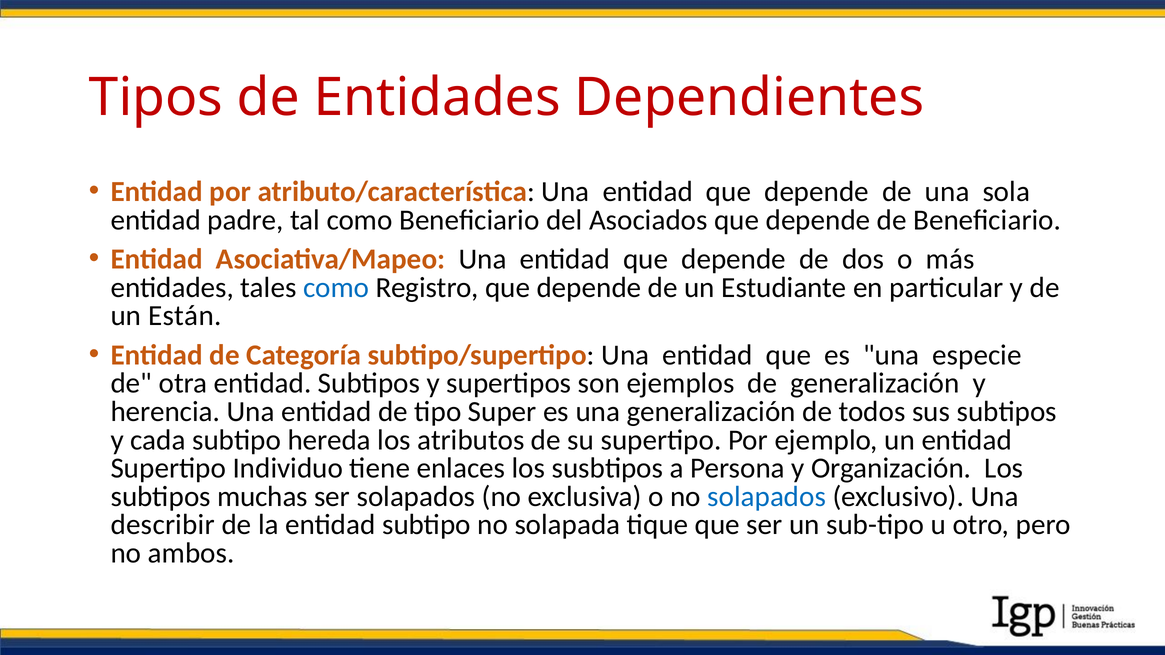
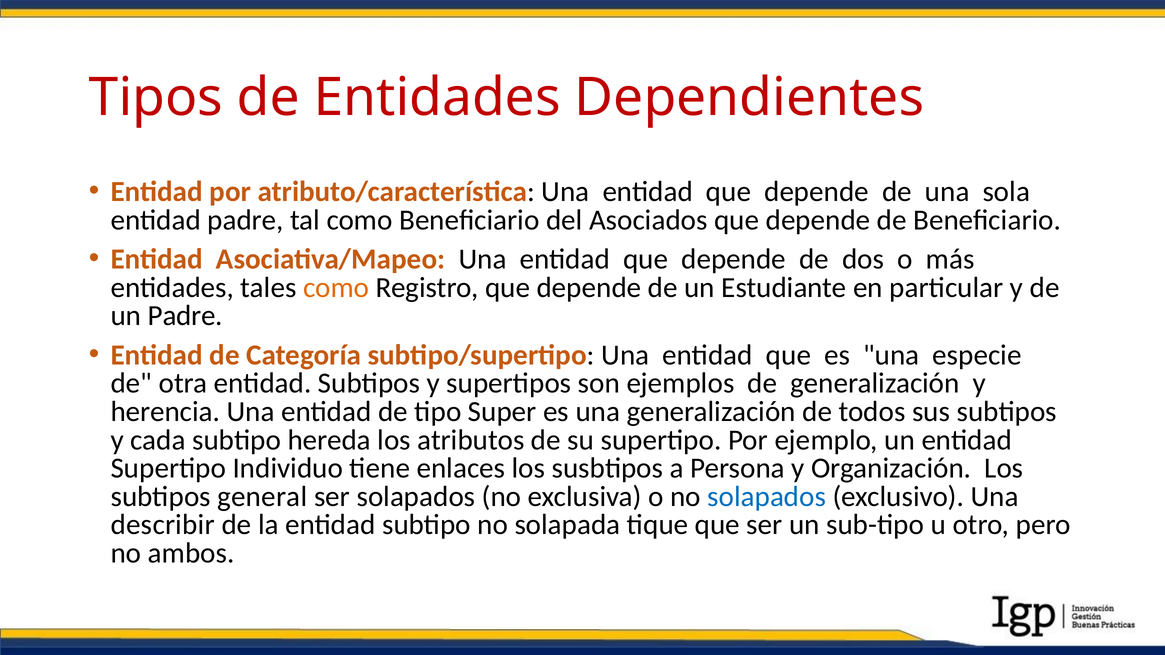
como at (336, 288) colour: blue -> orange
un Están: Están -> Padre
muchas: muchas -> general
